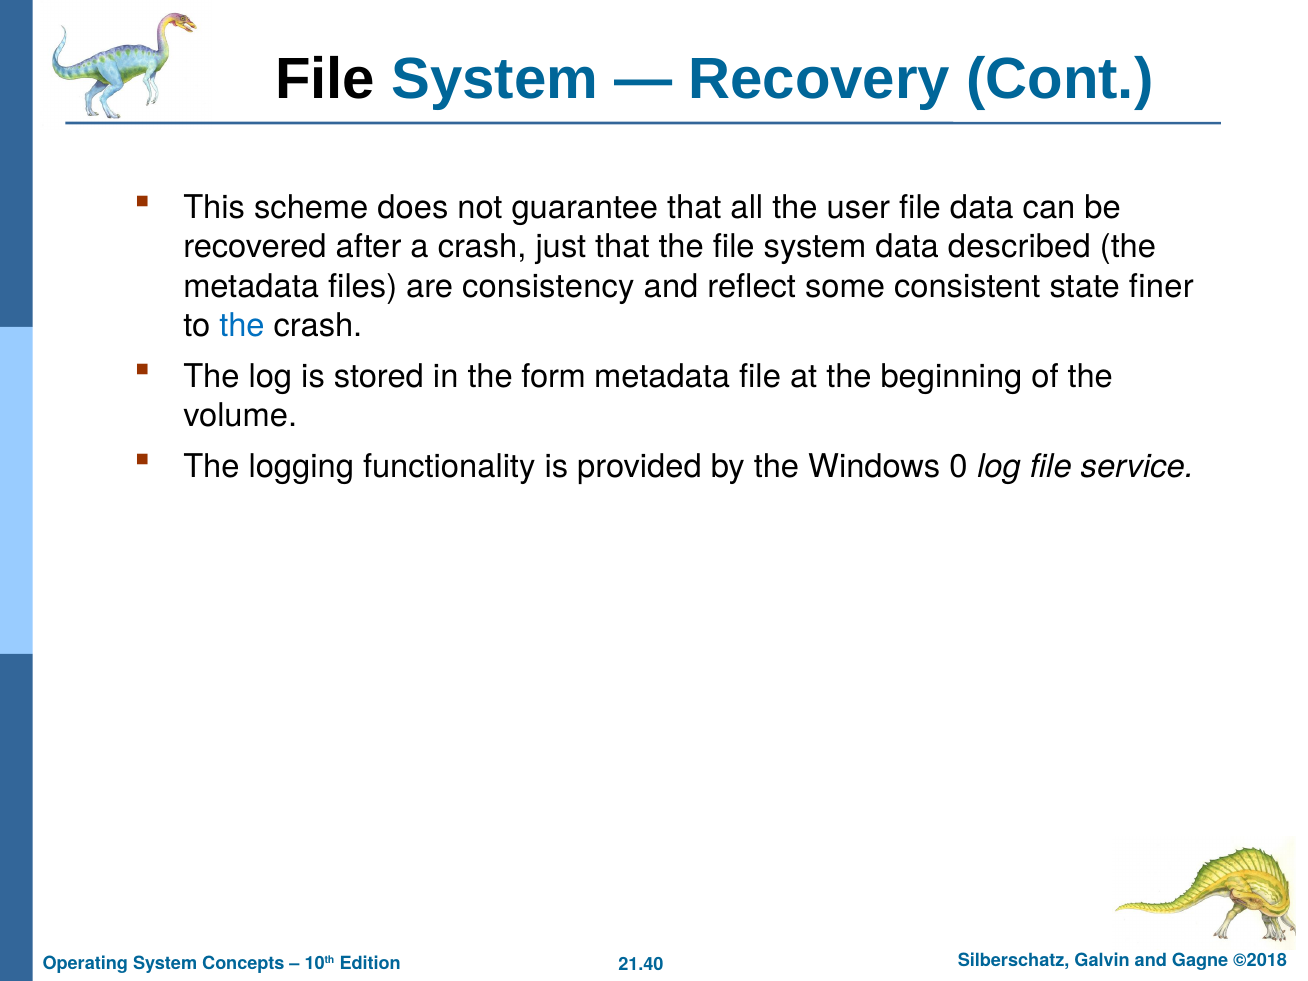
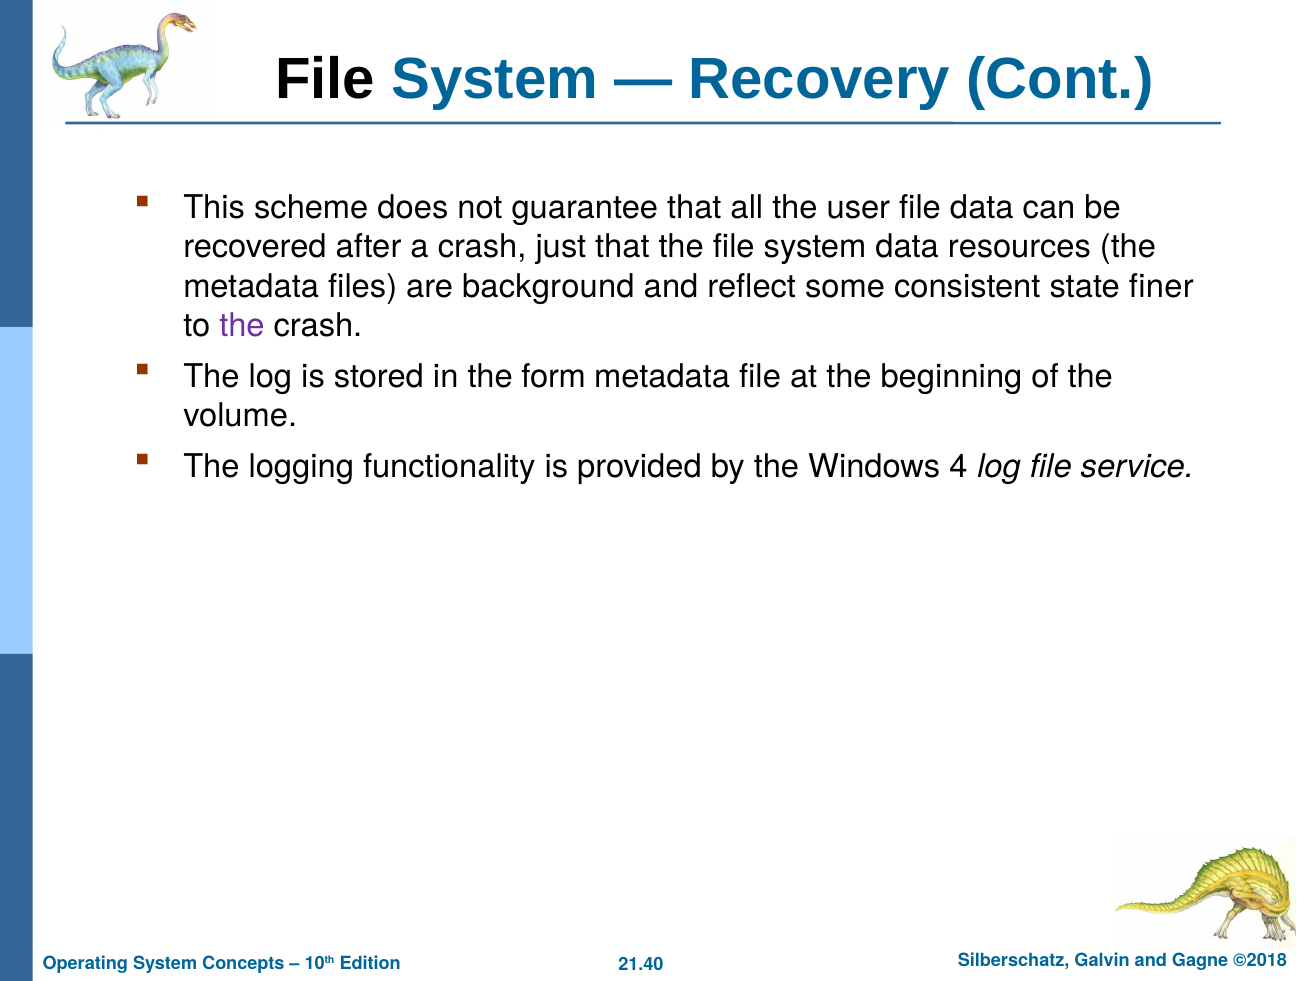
described: described -> resources
consistency: consistency -> background
the at (242, 326) colour: blue -> purple
0: 0 -> 4
